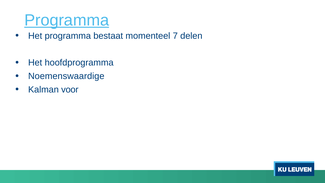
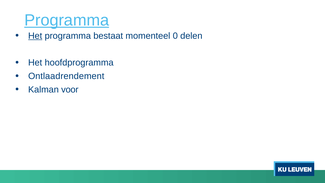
Het at (35, 36) underline: none -> present
7: 7 -> 0
Noemenswaardige: Noemenswaardige -> Ontlaadrendement
